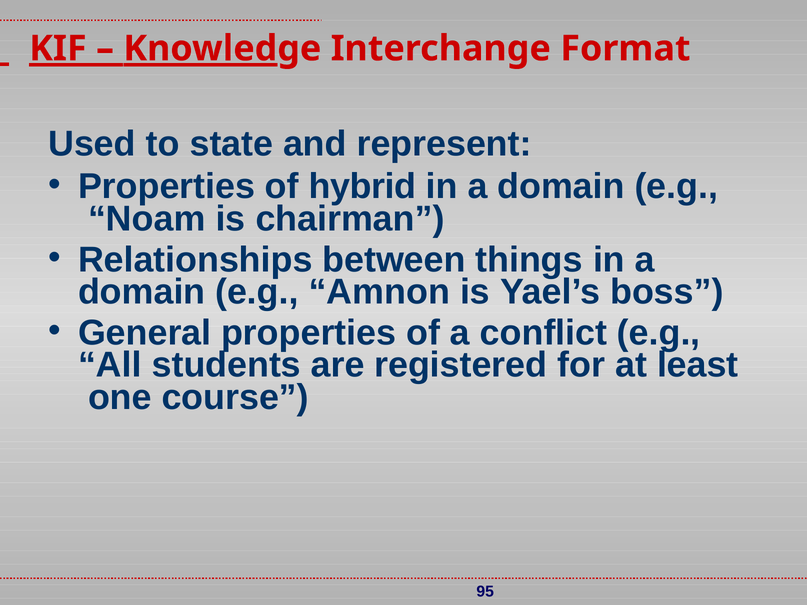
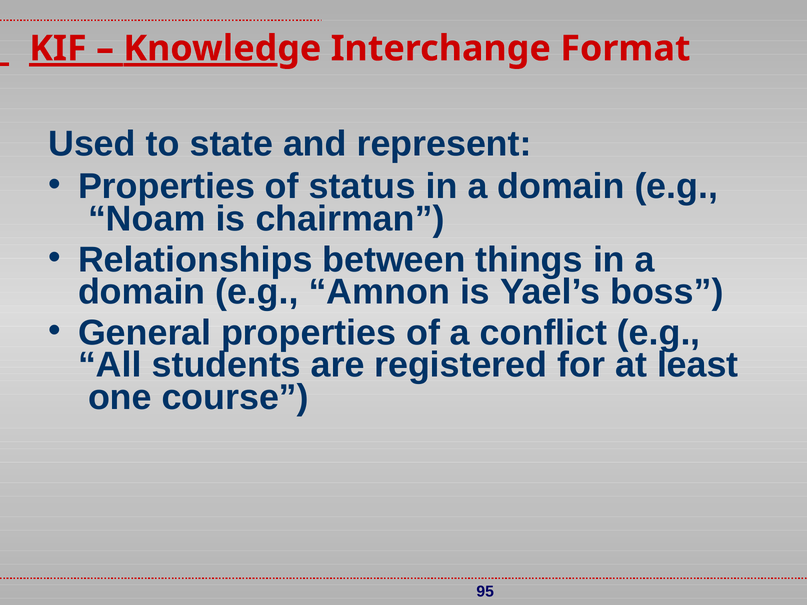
hybrid: hybrid -> status
